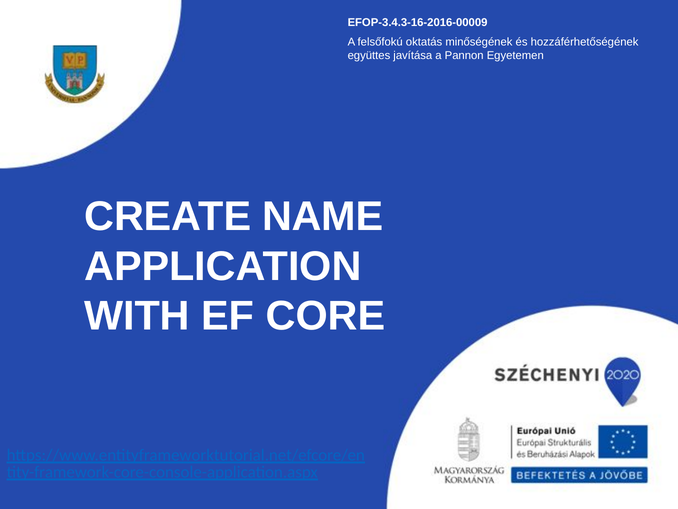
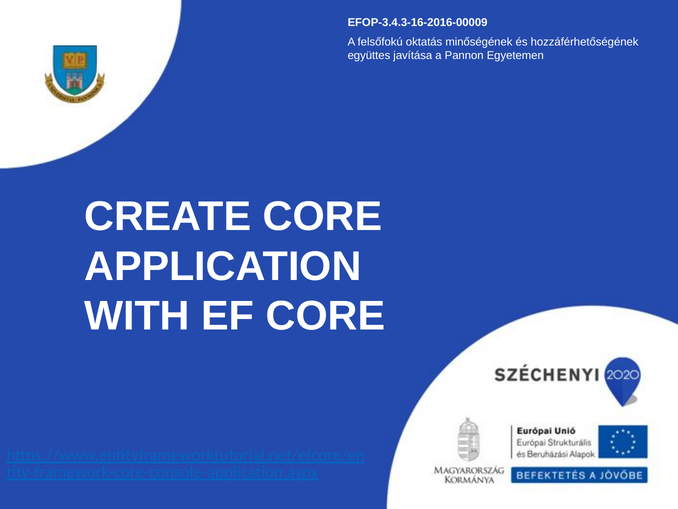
CREATE NAME: NAME -> CORE
